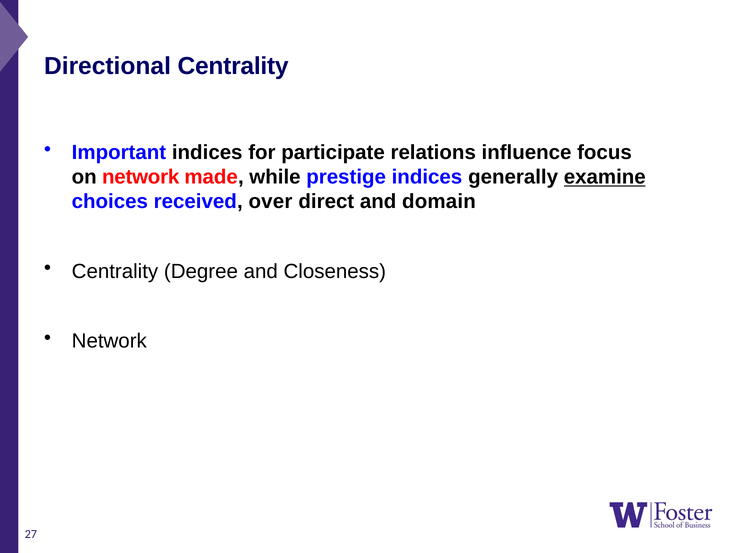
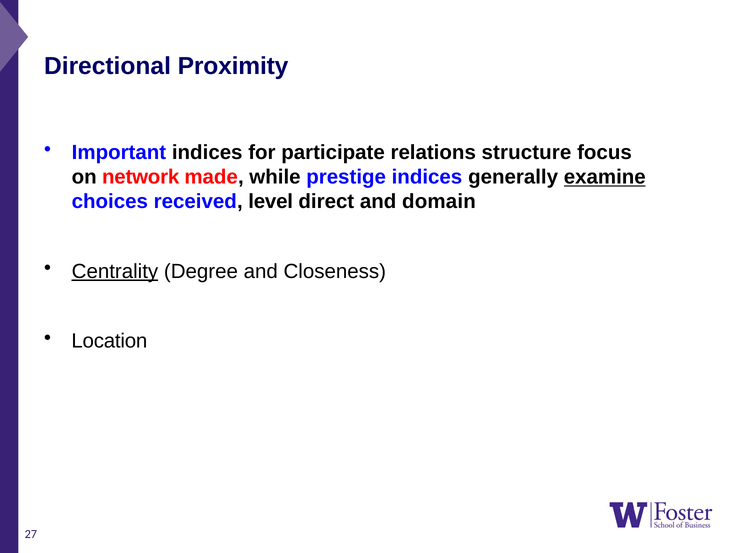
Directional Centrality: Centrality -> Proximity
influence: influence -> structure
over: over -> level
Centrality at (115, 271) underline: none -> present
Network at (109, 341): Network -> Location
